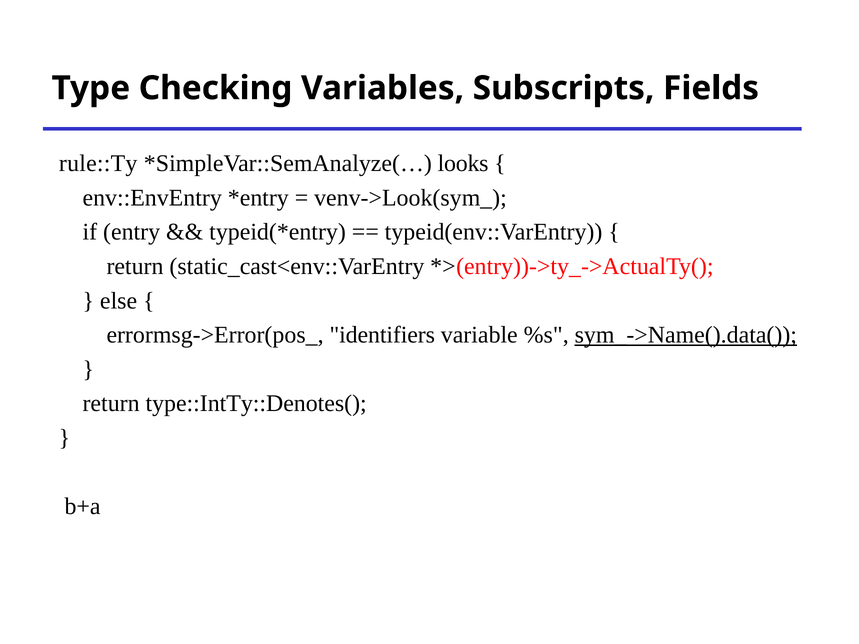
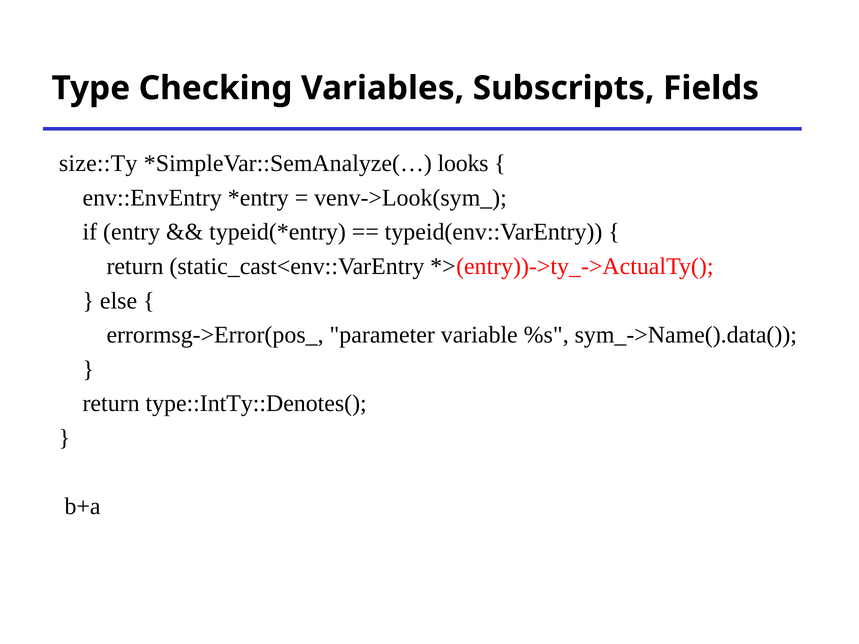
rule::Ty: rule::Ty -> size::Ty
identifiers: identifiers -> parameter
sym_->Name().data( underline: present -> none
